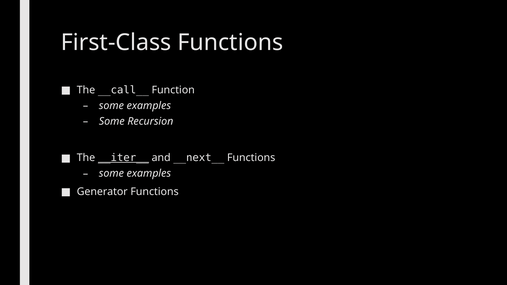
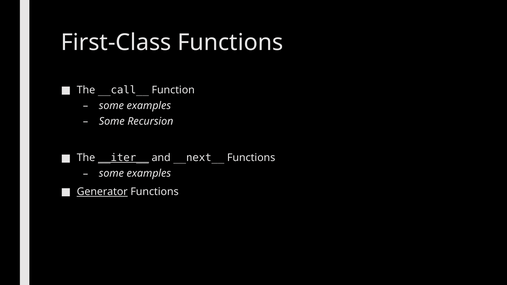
Generator underline: none -> present
